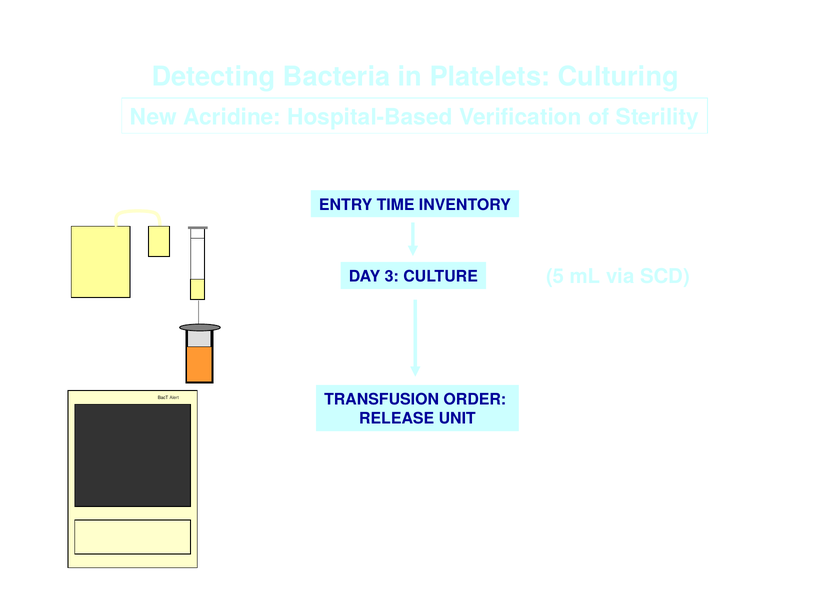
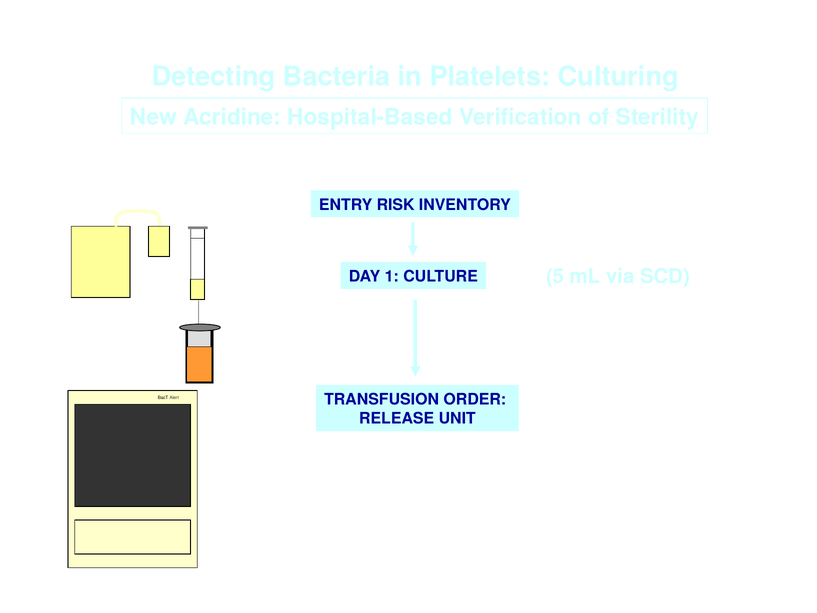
TIME: TIME -> RISK
3: 3 -> 1
